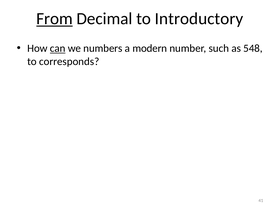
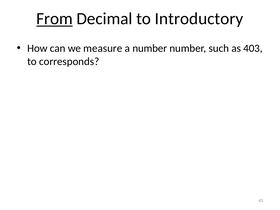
can underline: present -> none
numbers: numbers -> measure
a modern: modern -> number
548: 548 -> 403
